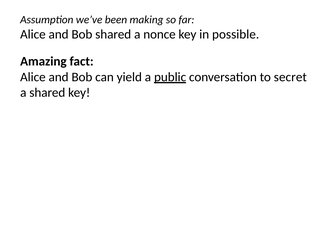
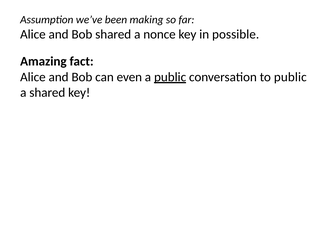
yield: yield -> even
to secret: secret -> public
